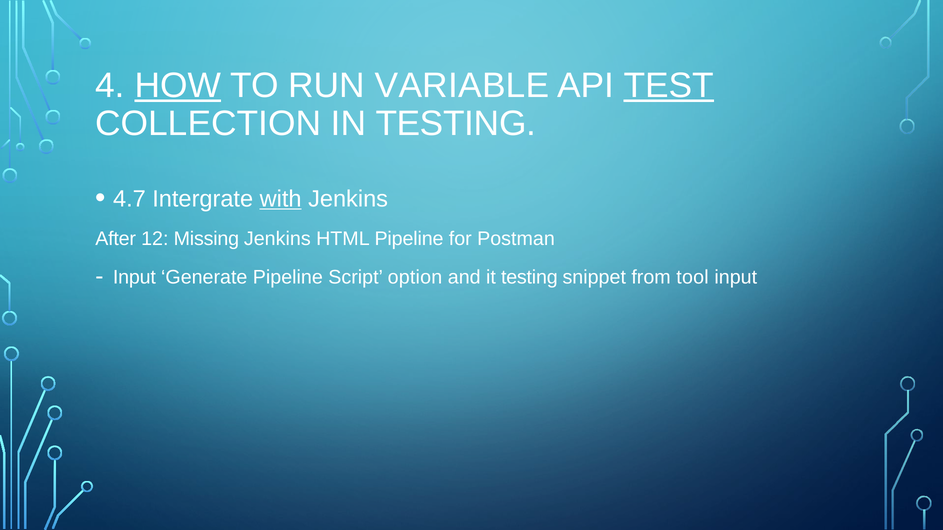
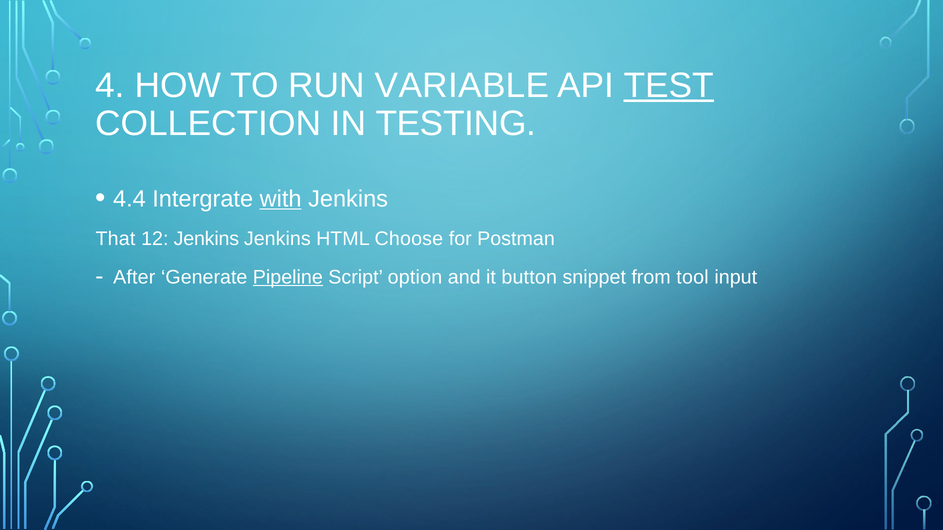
HOW underline: present -> none
4.7: 4.7 -> 4.4
After: After -> That
12 Missing: Missing -> Jenkins
HTML Pipeline: Pipeline -> Choose
Input at (134, 277): Input -> After
Pipeline at (288, 277) underline: none -> present
it testing: testing -> button
